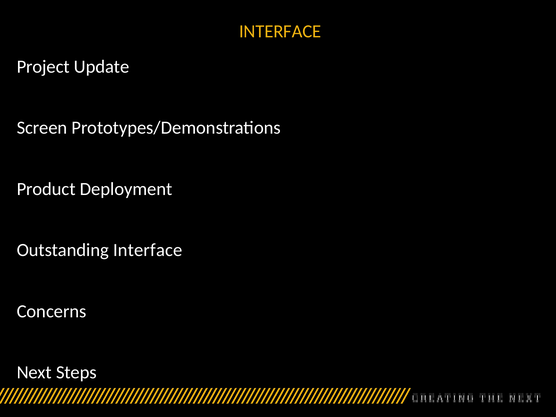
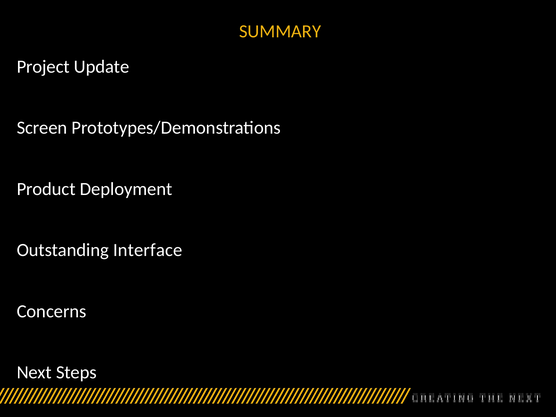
INTERFACE at (280, 31): INTERFACE -> SUMMARY
